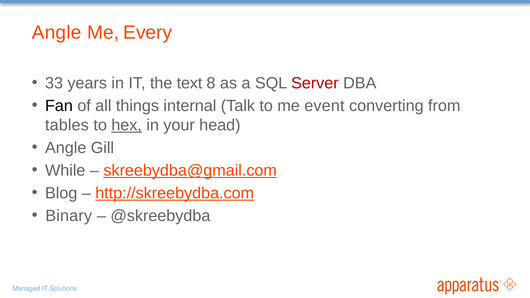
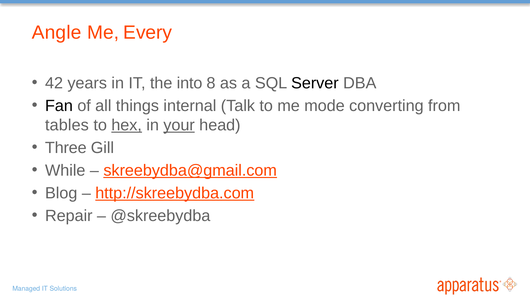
33: 33 -> 42
text: text -> into
Server colour: red -> black
event: event -> mode
your underline: none -> present
Angle at (66, 148): Angle -> Three
Binary: Binary -> Repair
